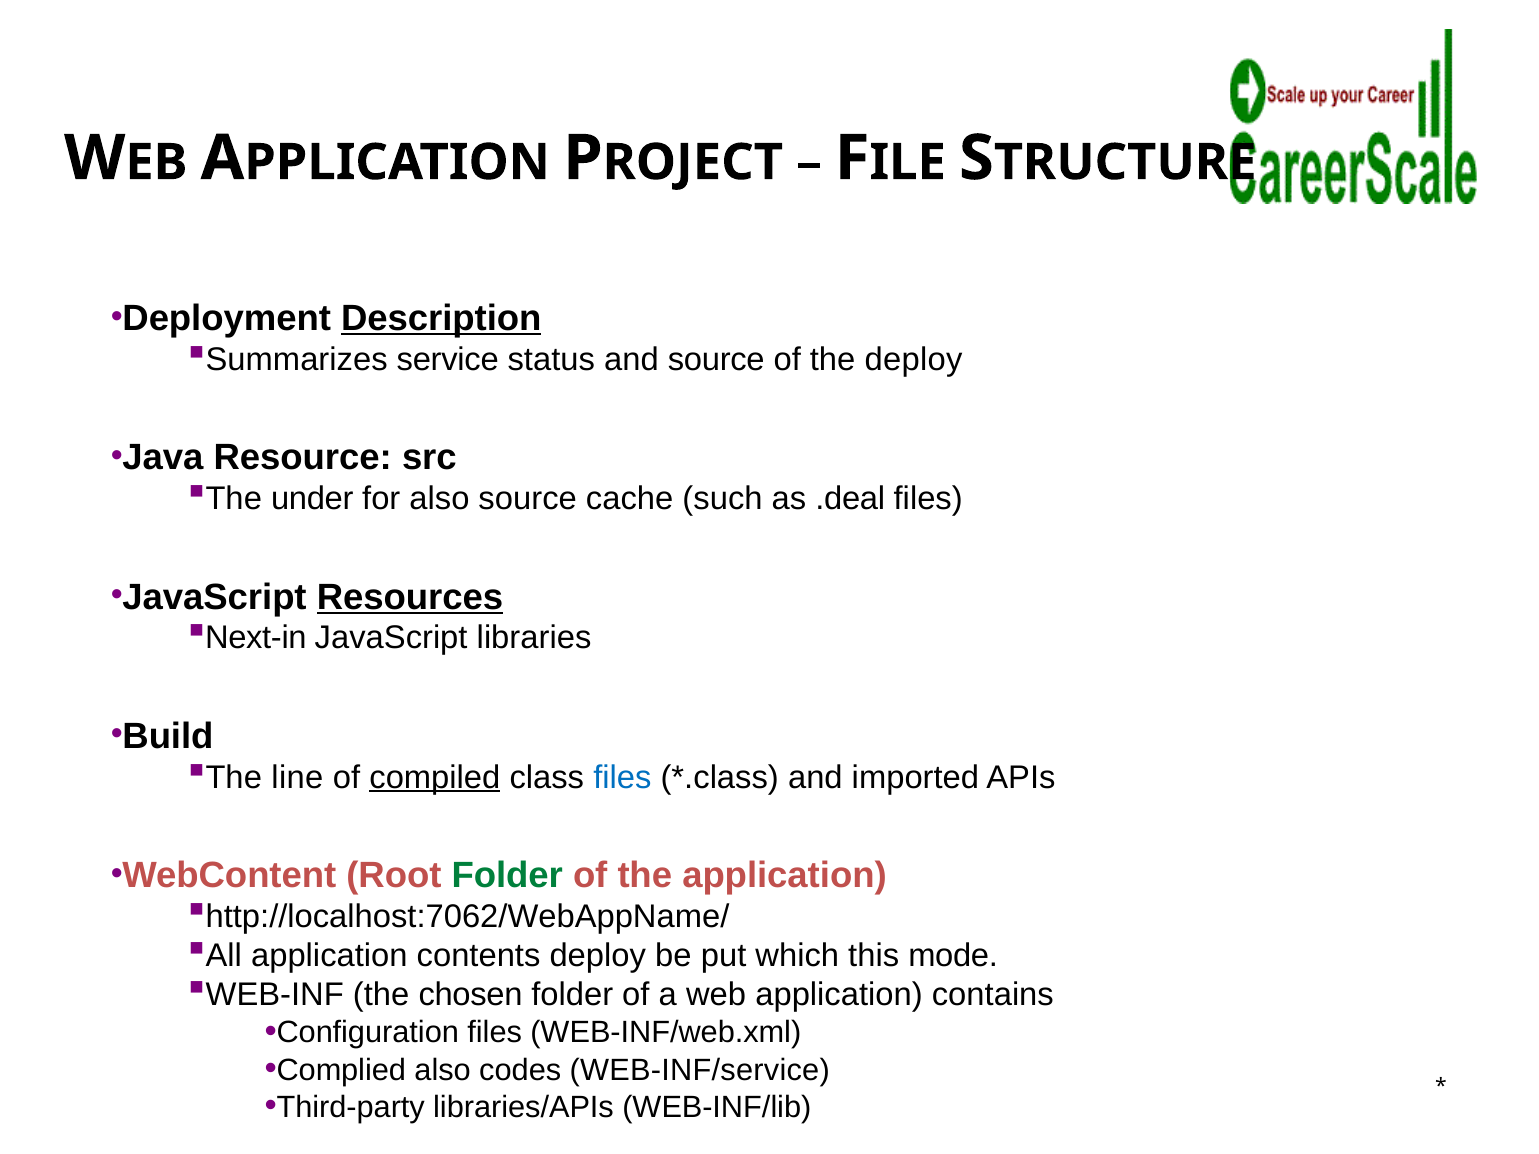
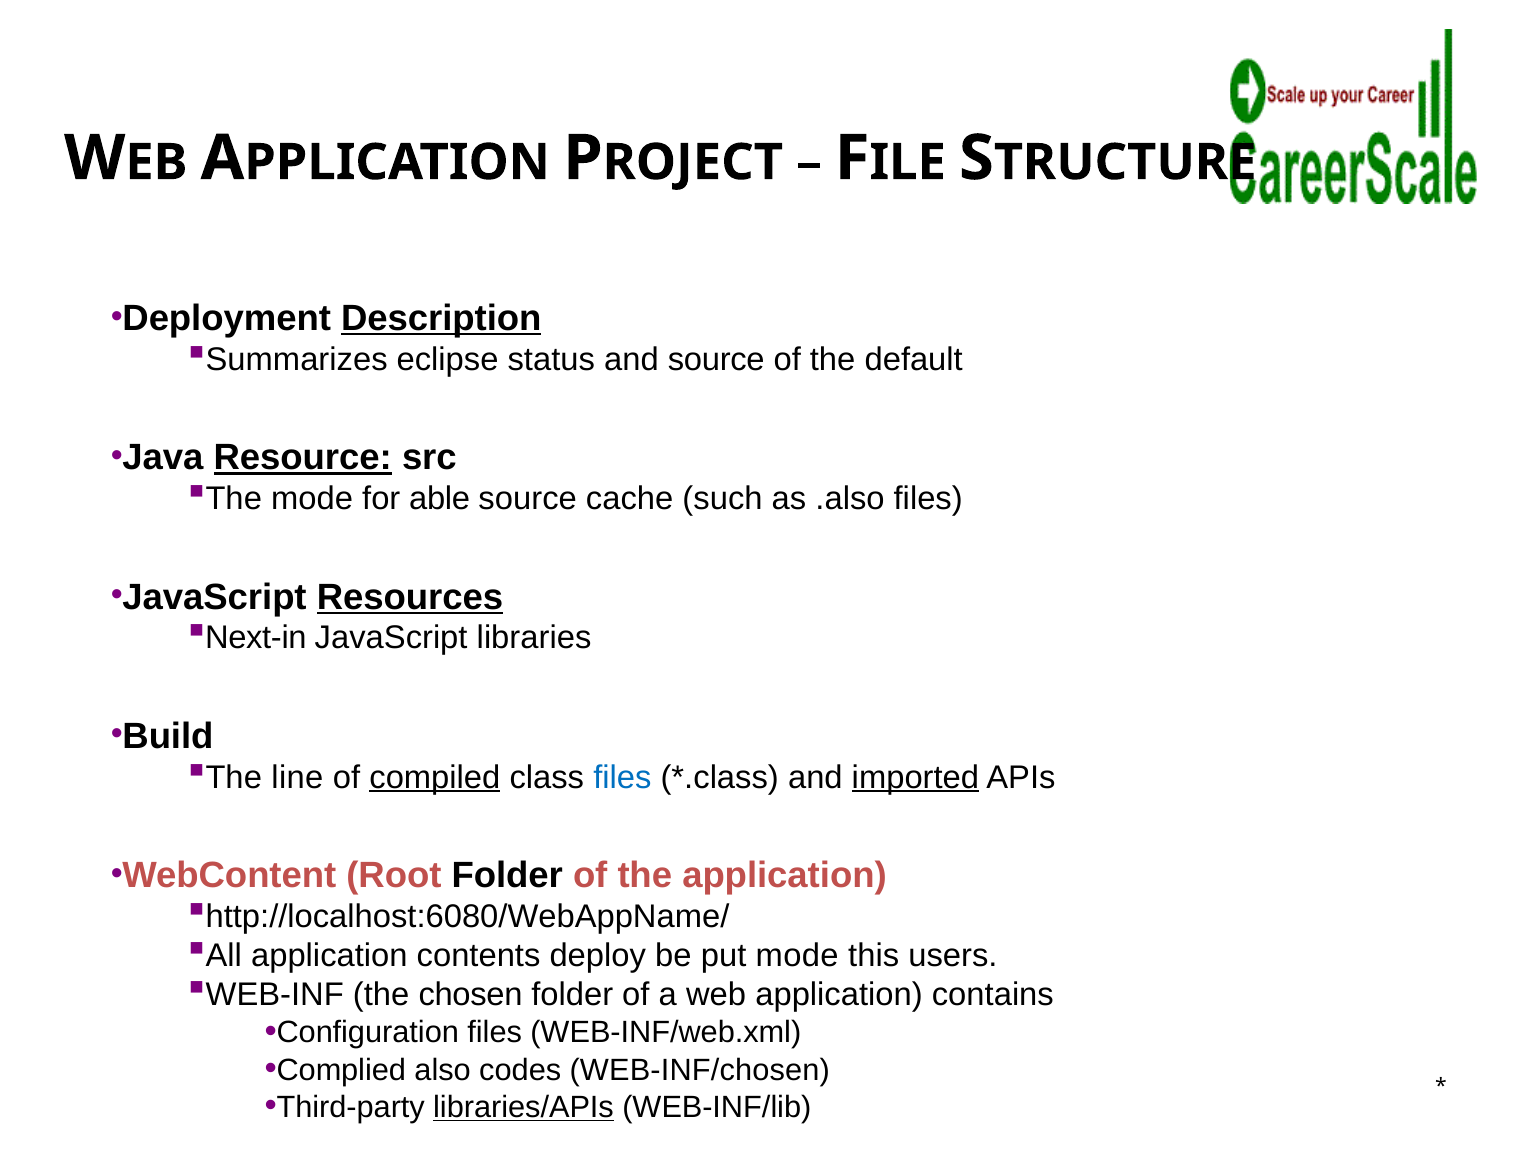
service: service -> eclipse
the deploy: deploy -> default
Resource underline: none -> present
The under: under -> mode
for also: also -> able
.deal: .deal -> .also
imported underline: none -> present
Folder at (507, 876) colour: green -> black
http://localhost:7062/WebAppName/: http://localhost:7062/WebAppName/ -> http://localhost:6080/WebAppName/
put which: which -> mode
mode: mode -> users
WEB-INF/service: WEB-INF/service -> WEB-INF/chosen
libraries/APIs underline: none -> present
